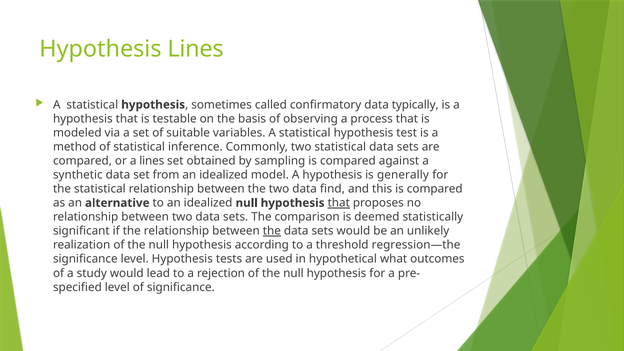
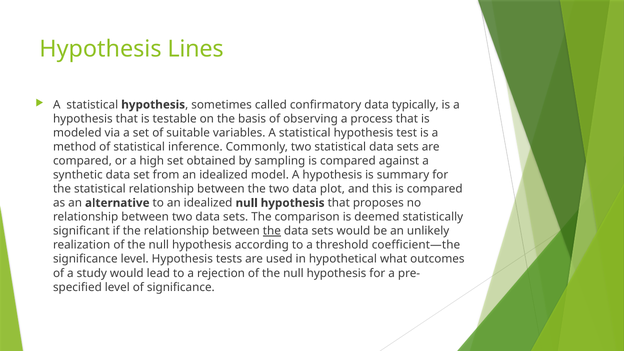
a lines: lines -> high
generally: generally -> summary
find: find -> plot
that at (339, 203) underline: present -> none
regression—the: regression—the -> coefficient—the
